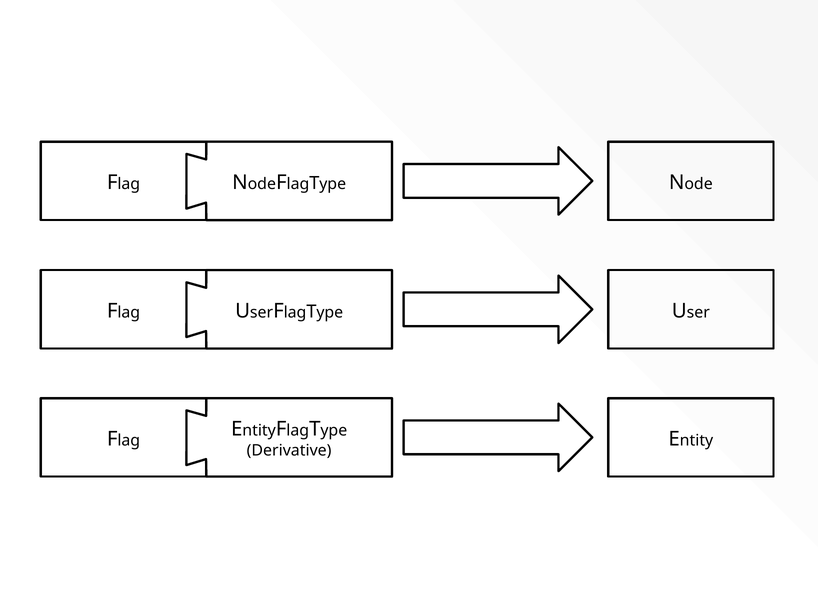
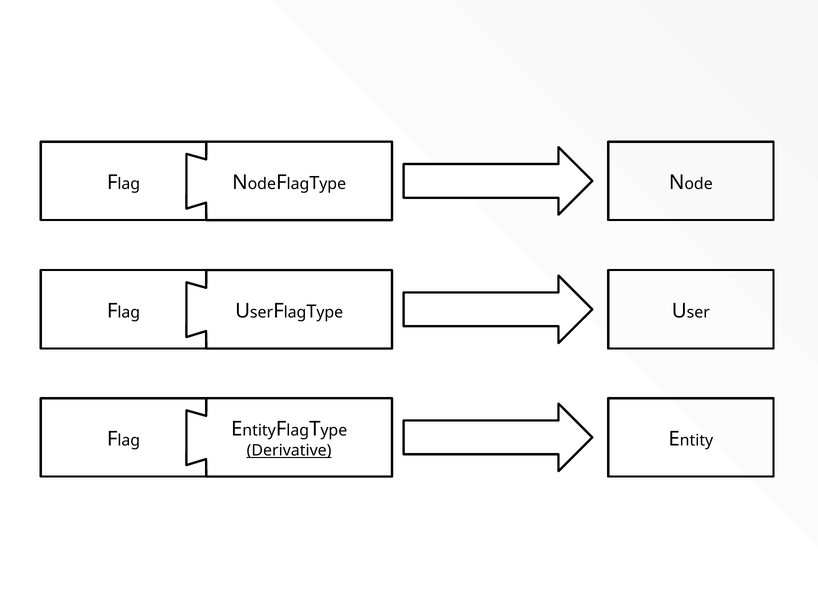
Derivative underline: none -> present
